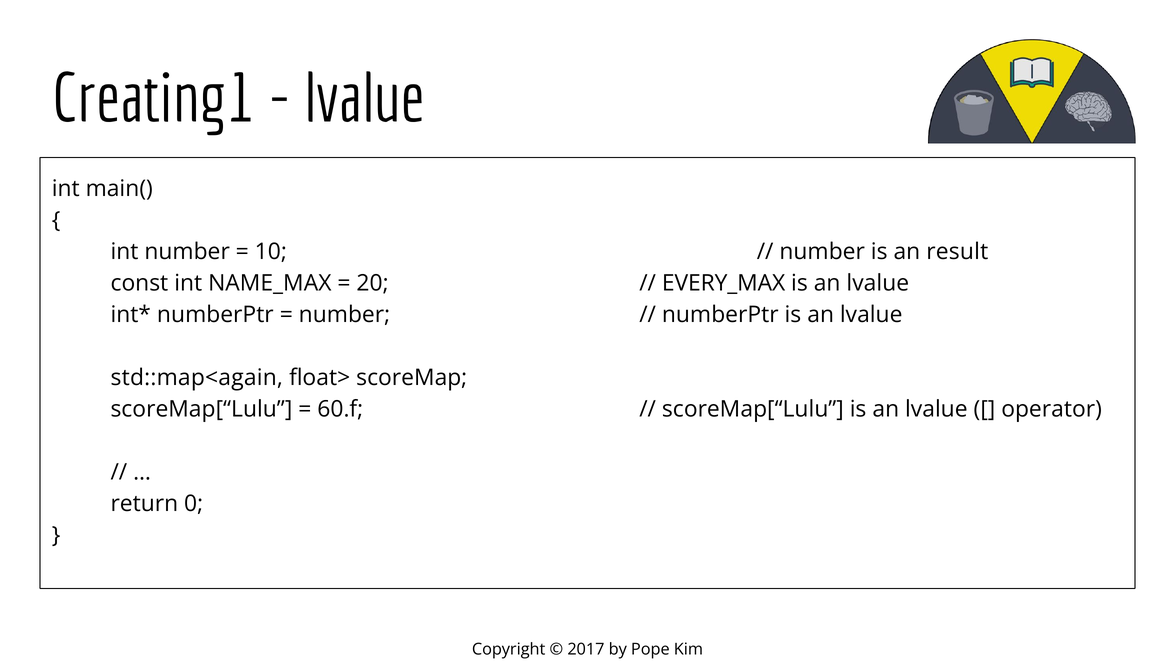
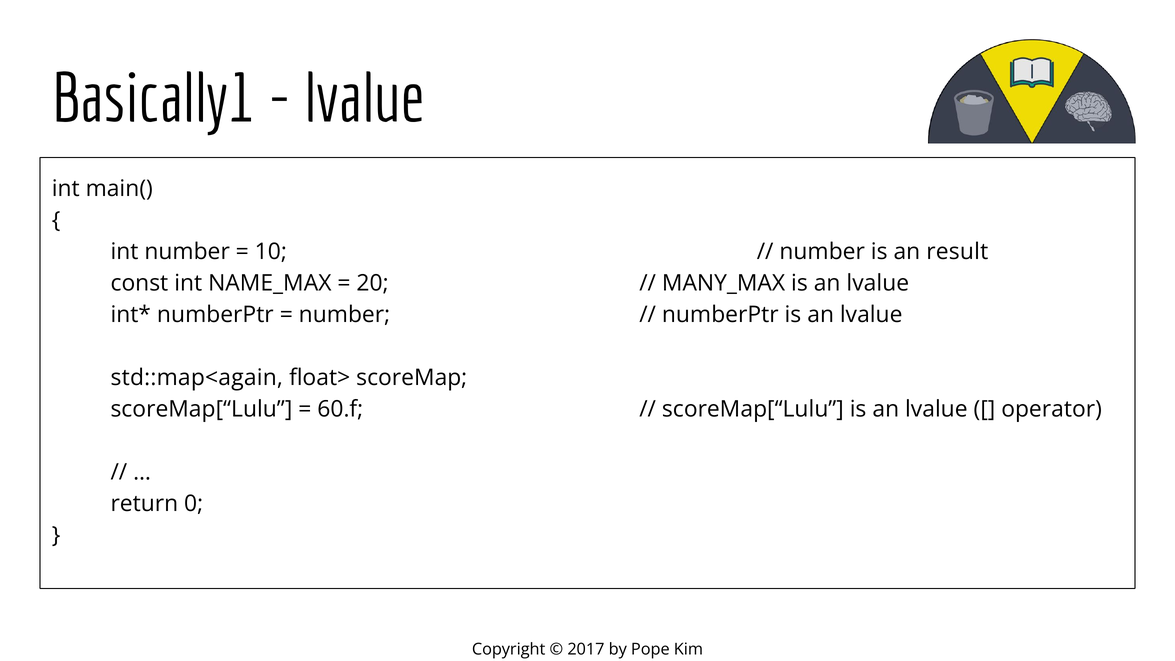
Creating1: Creating1 -> Basically1
EVERY_MAX: EVERY_MAX -> MANY_MAX
